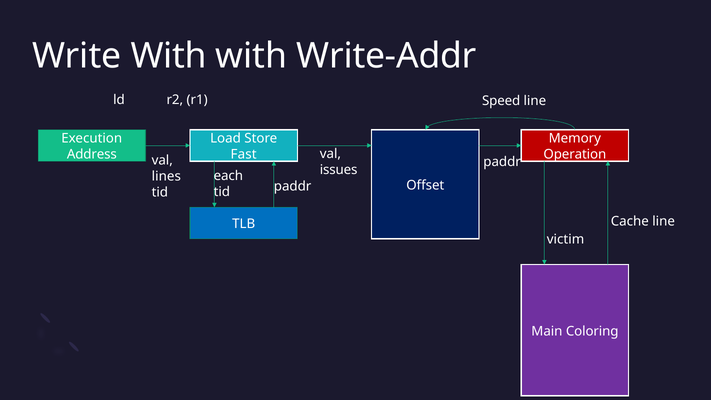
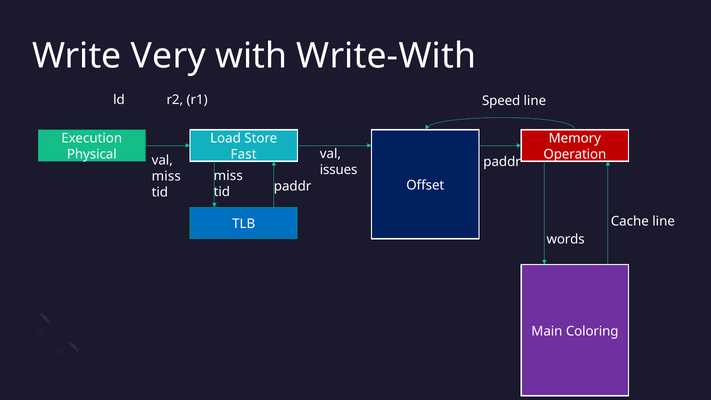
Write With: With -> Very
Write-Addr: Write-Addr -> Write-With
Address: Address -> Physical
each at (228, 176): each -> miss
lines at (166, 176): lines -> miss
victim: victim -> words
